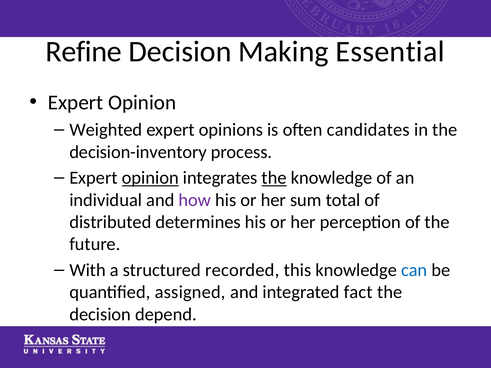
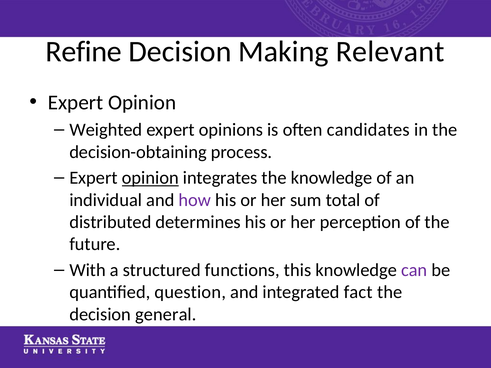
Essential: Essential -> Relevant
decision-inventory: decision-inventory -> decision-obtaining
the at (274, 178) underline: present -> none
recorded: recorded -> functions
can colour: blue -> purple
assigned: assigned -> question
depend: depend -> general
